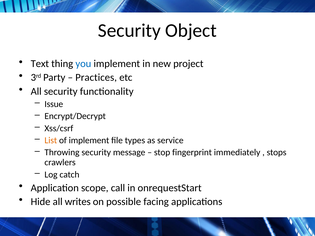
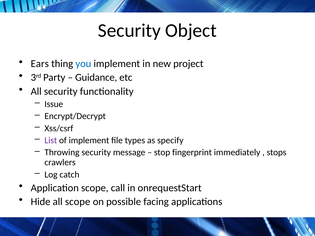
Text: Text -> Ears
Practices: Practices -> Guidance
List colour: orange -> purple
service: service -> specify
all writes: writes -> scope
